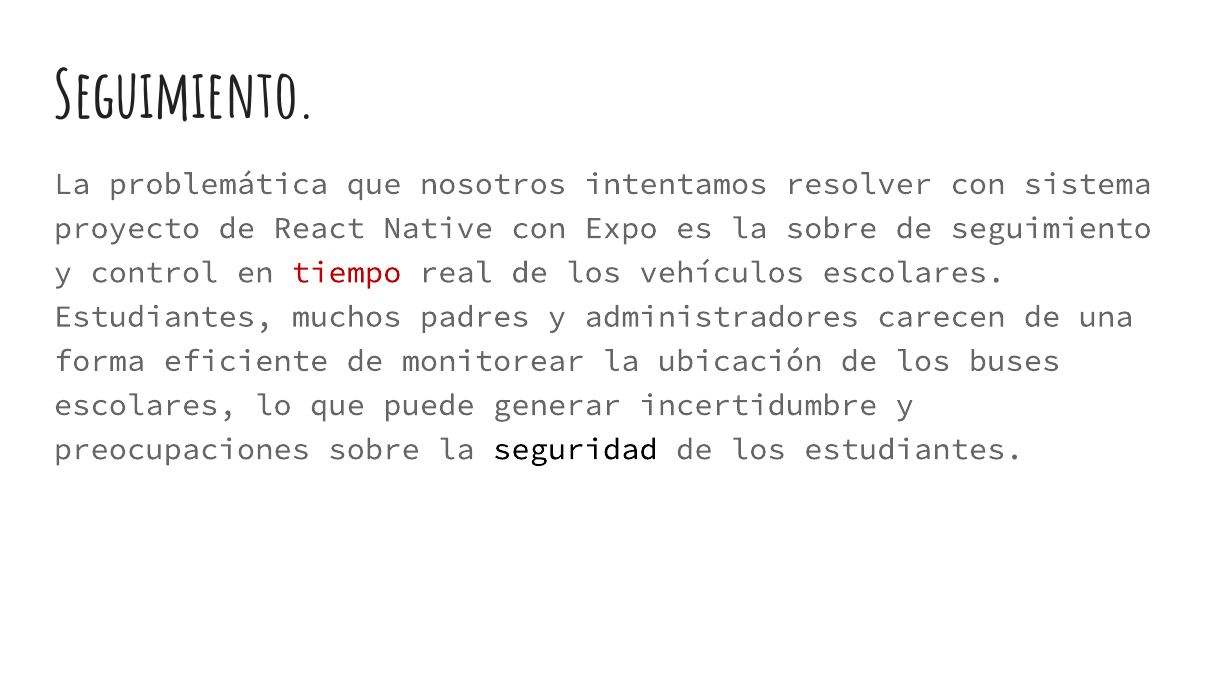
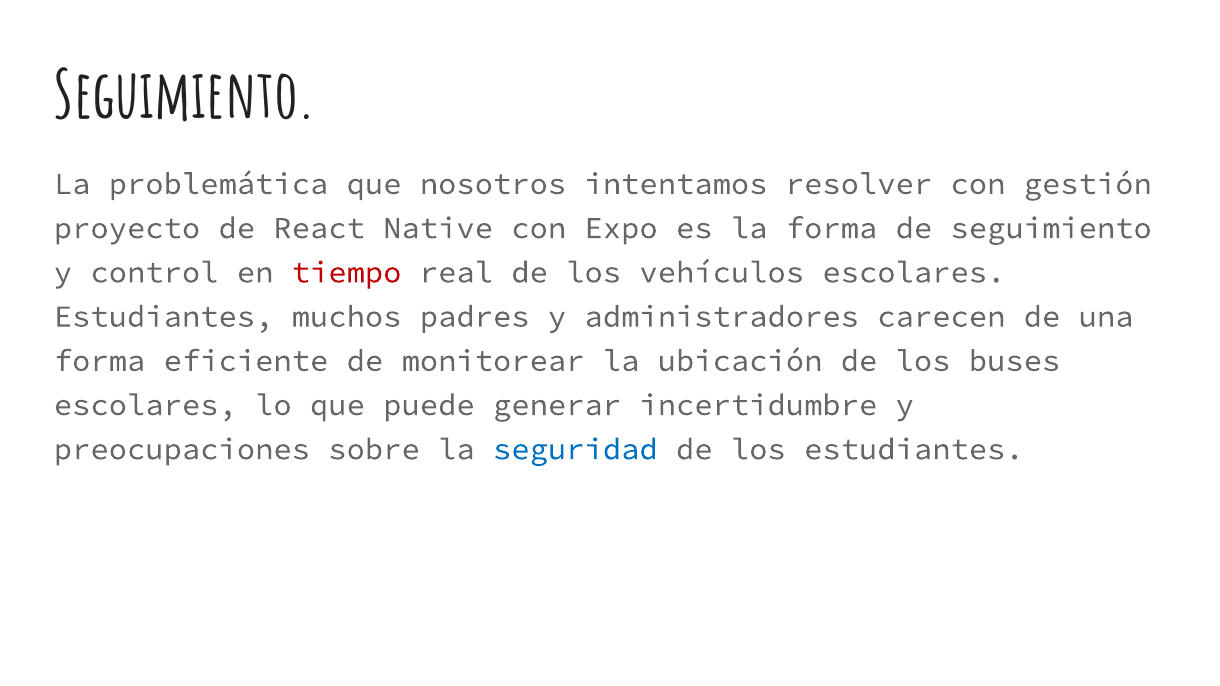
sistema: sistema -> gestión
la sobre: sobre -> forma
seguridad colour: black -> blue
